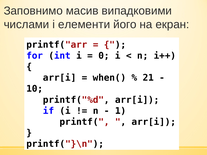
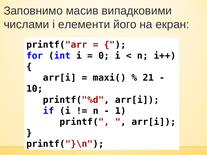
when(: when( -> maxi(
